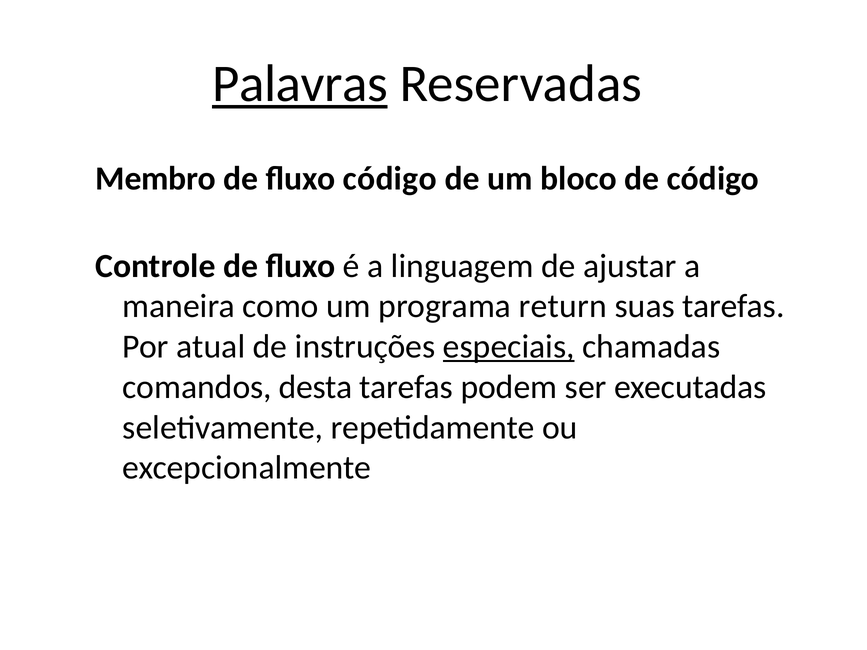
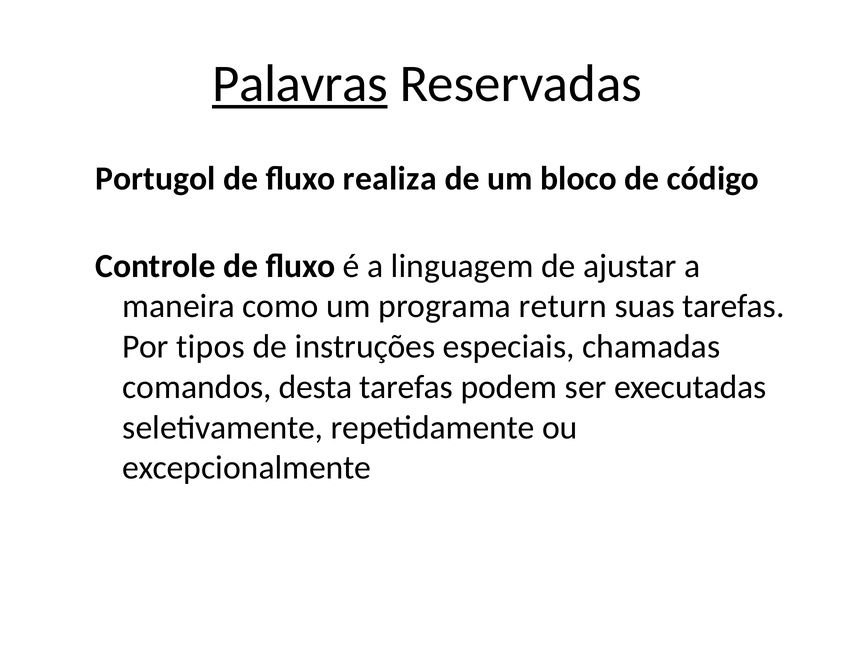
Membro: Membro -> Portugol
fluxo código: código -> realiza
atual: atual -> tipos
especiais underline: present -> none
